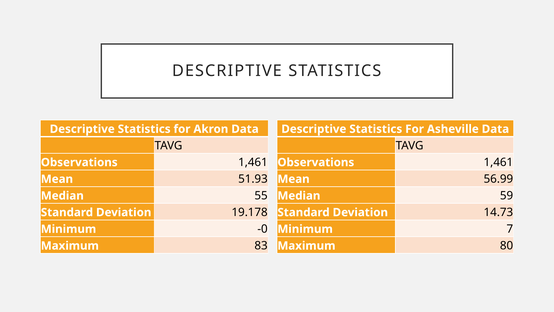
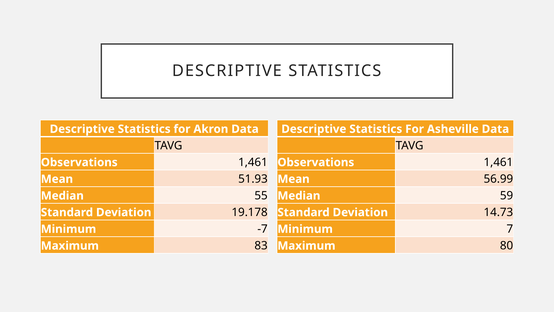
-0: -0 -> -7
